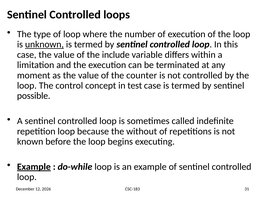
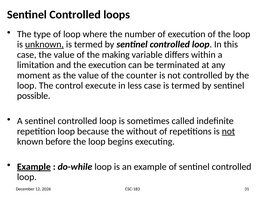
include: include -> making
concept: concept -> execute
test: test -> less
not at (228, 132) underline: none -> present
